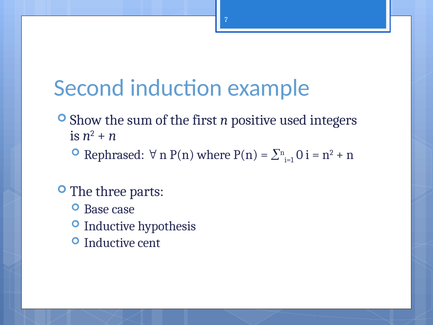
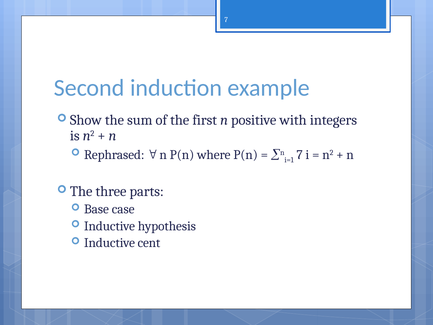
used: used -> with
0 at (300, 155): 0 -> 7
